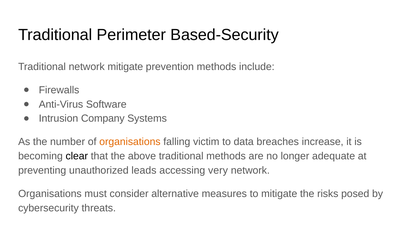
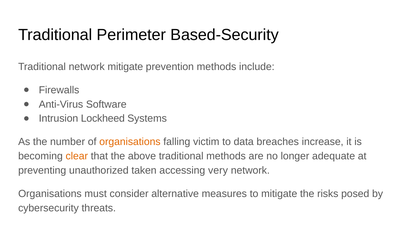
Company: Company -> Lockheed
clear colour: black -> orange
leads: leads -> taken
